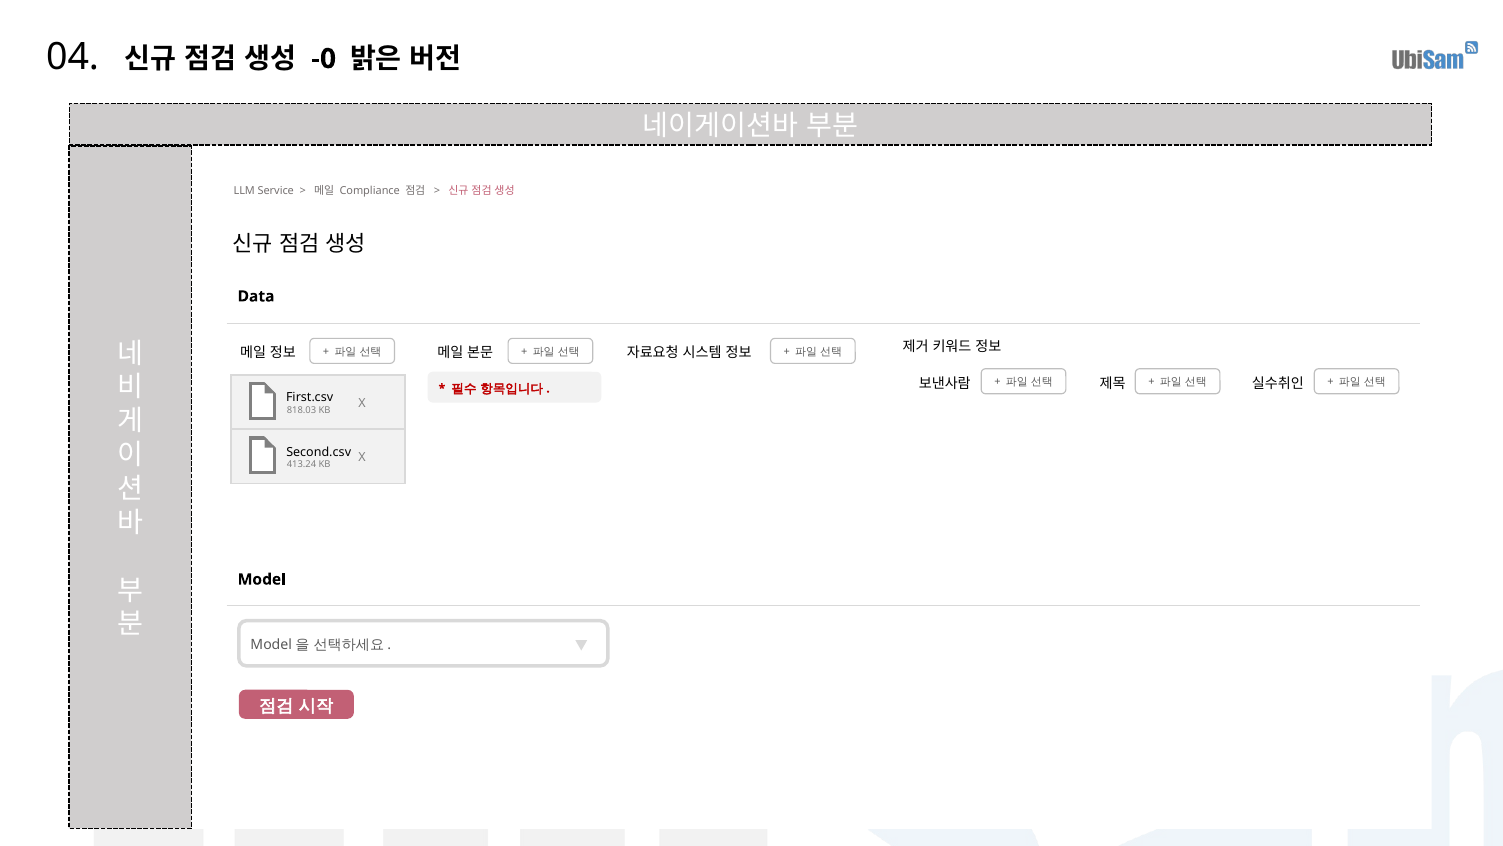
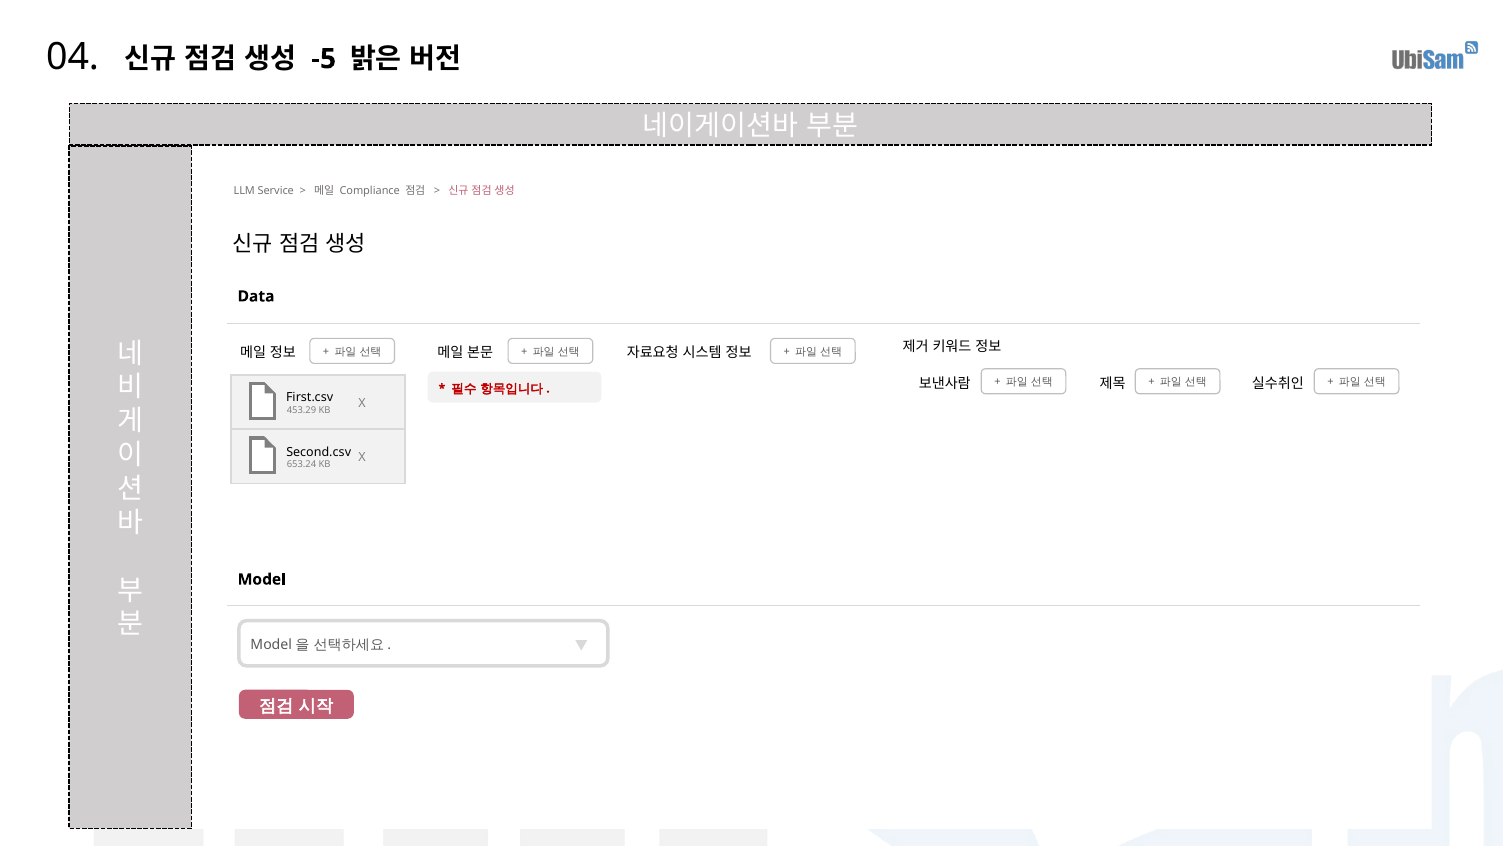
-0: -0 -> -5
818.03: 818.03 -> 453.29
413.24: 413.24 -> 653.24
